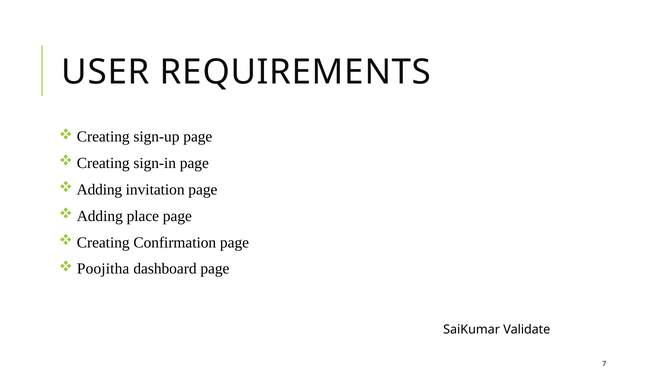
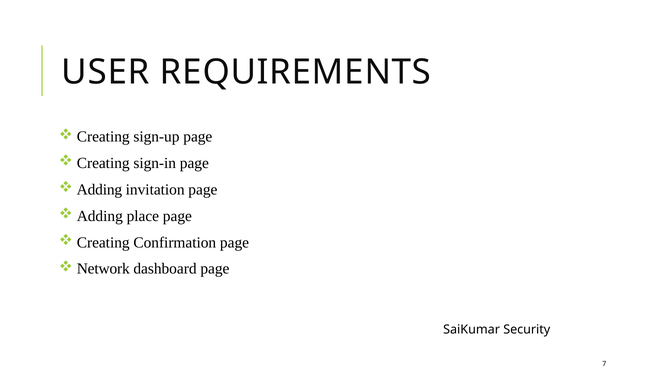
Poojitha: Poojitha -> Network
Validate: Validate -> Security
